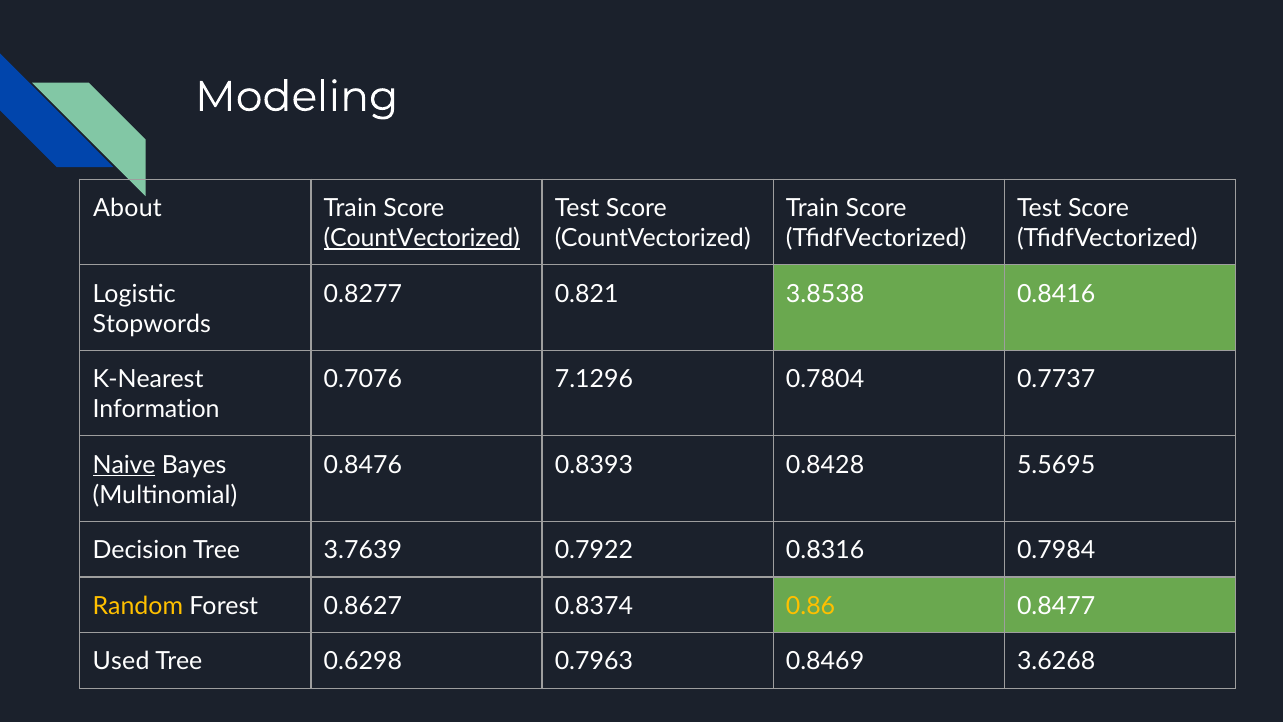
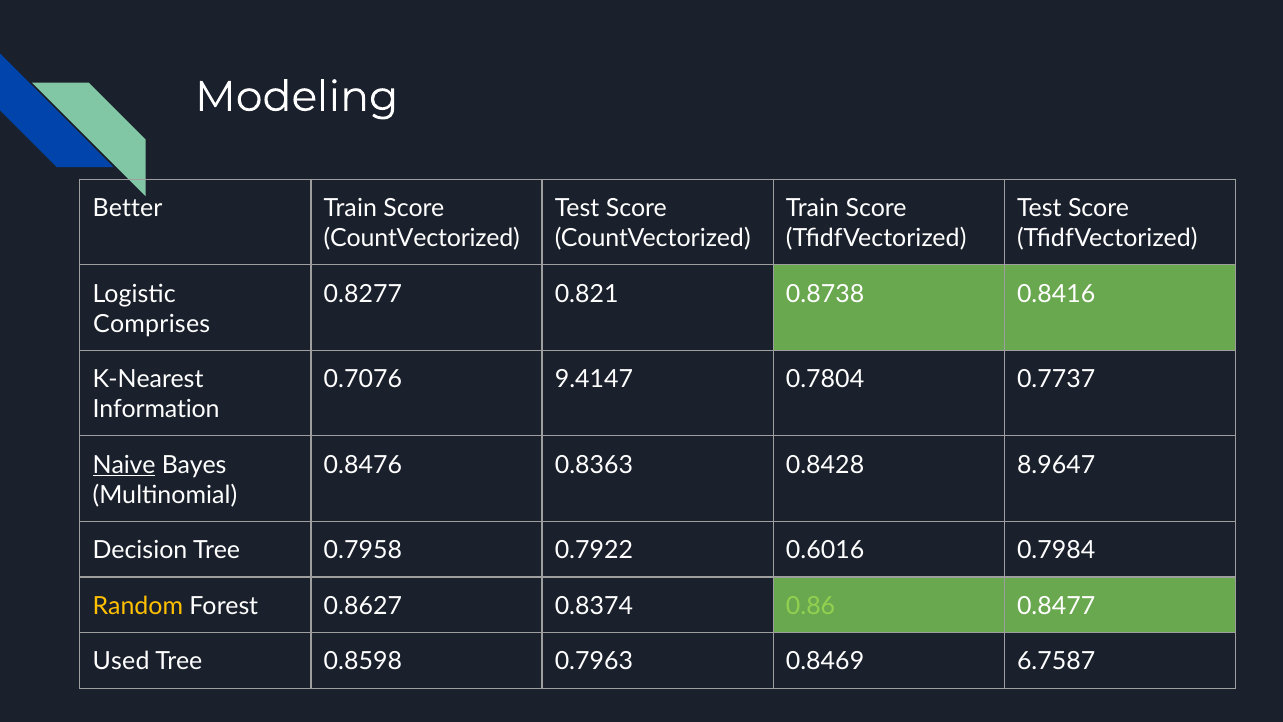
About: About -> Better
CountVectorized at (422, 238) underline: present -> none
3.8538: 3.8538 -> 0.8738
Stopwords: Stopwords -> Comprises
7.1296: 7.1296 -> 9.4147
0.8393: 0.8393 -> 0.8363
5.5695: 5.5695 -> 8.9647
3.7639: 3.7639 -> 0.7958
0.8316: 0.8316 -> 0.6016
0.86 colour: yellow -> light green
0.6298: 0.6298 -> 0.8598
3.6268: 3.6268 -> 6.7587
